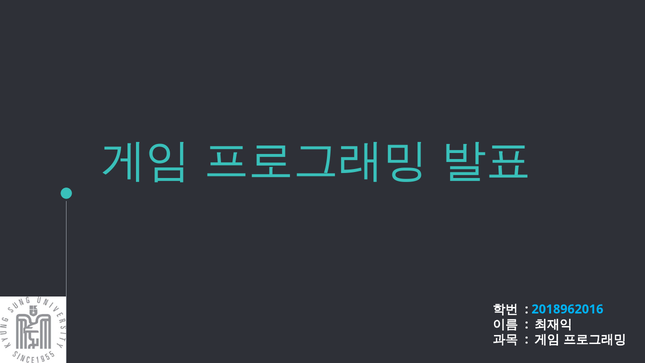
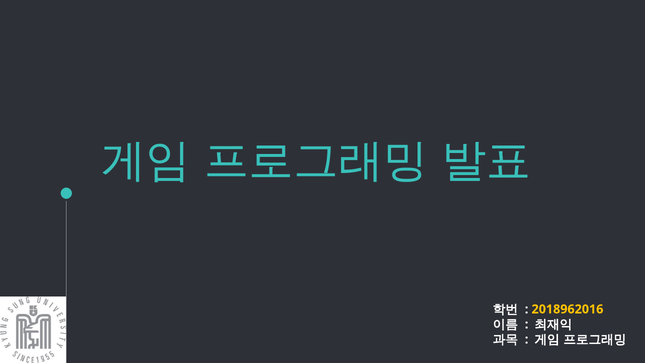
2018962016 colour: light blue -> yellow
